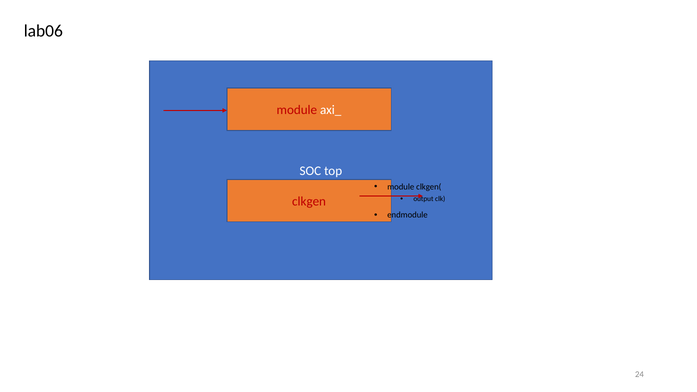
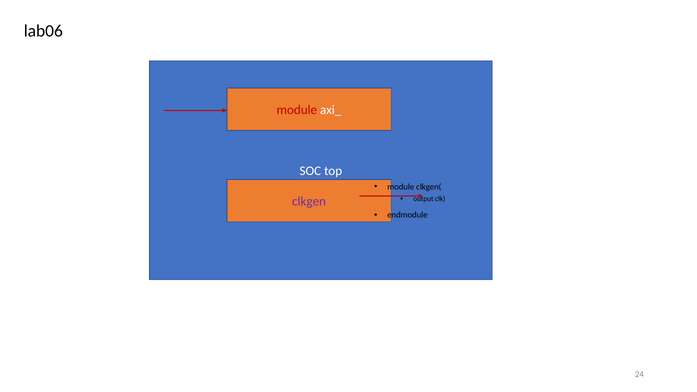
clkgen colour: red -> purple
